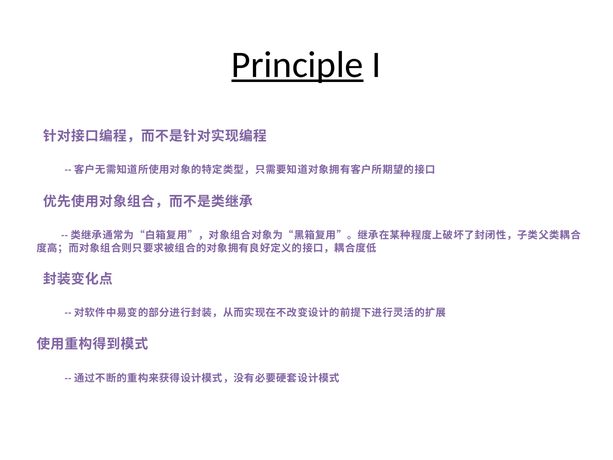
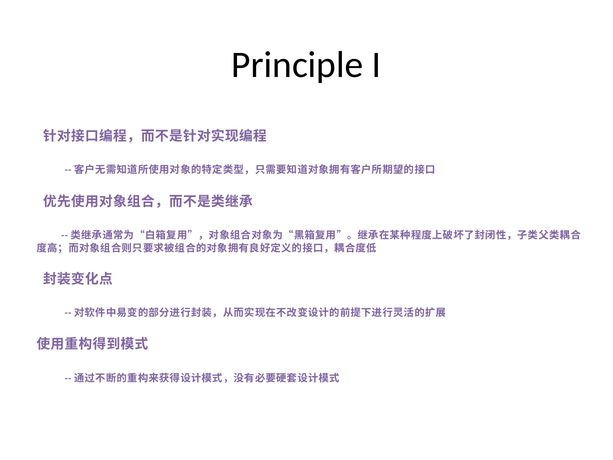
Principle underline: present -> none
